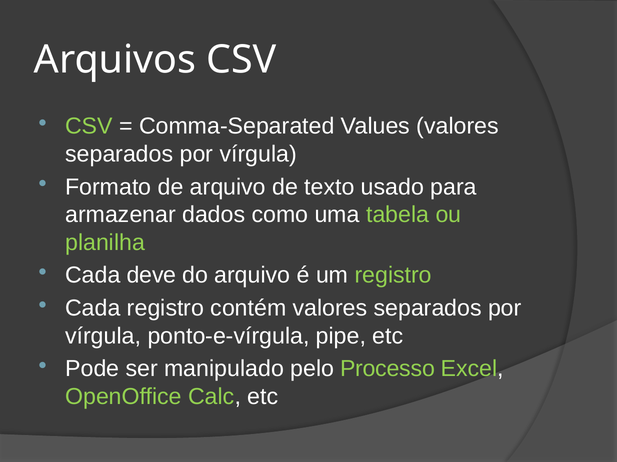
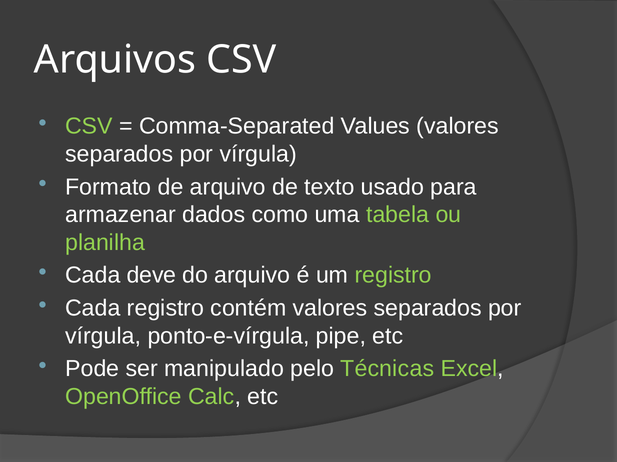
Processo: Processo -> Técnicas
